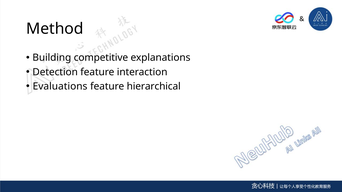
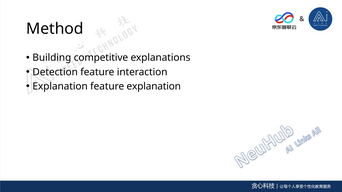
Evaluations at (60, 87): Evaluations -> Explanation
feature hierarchical: hierarchical -> explanation
